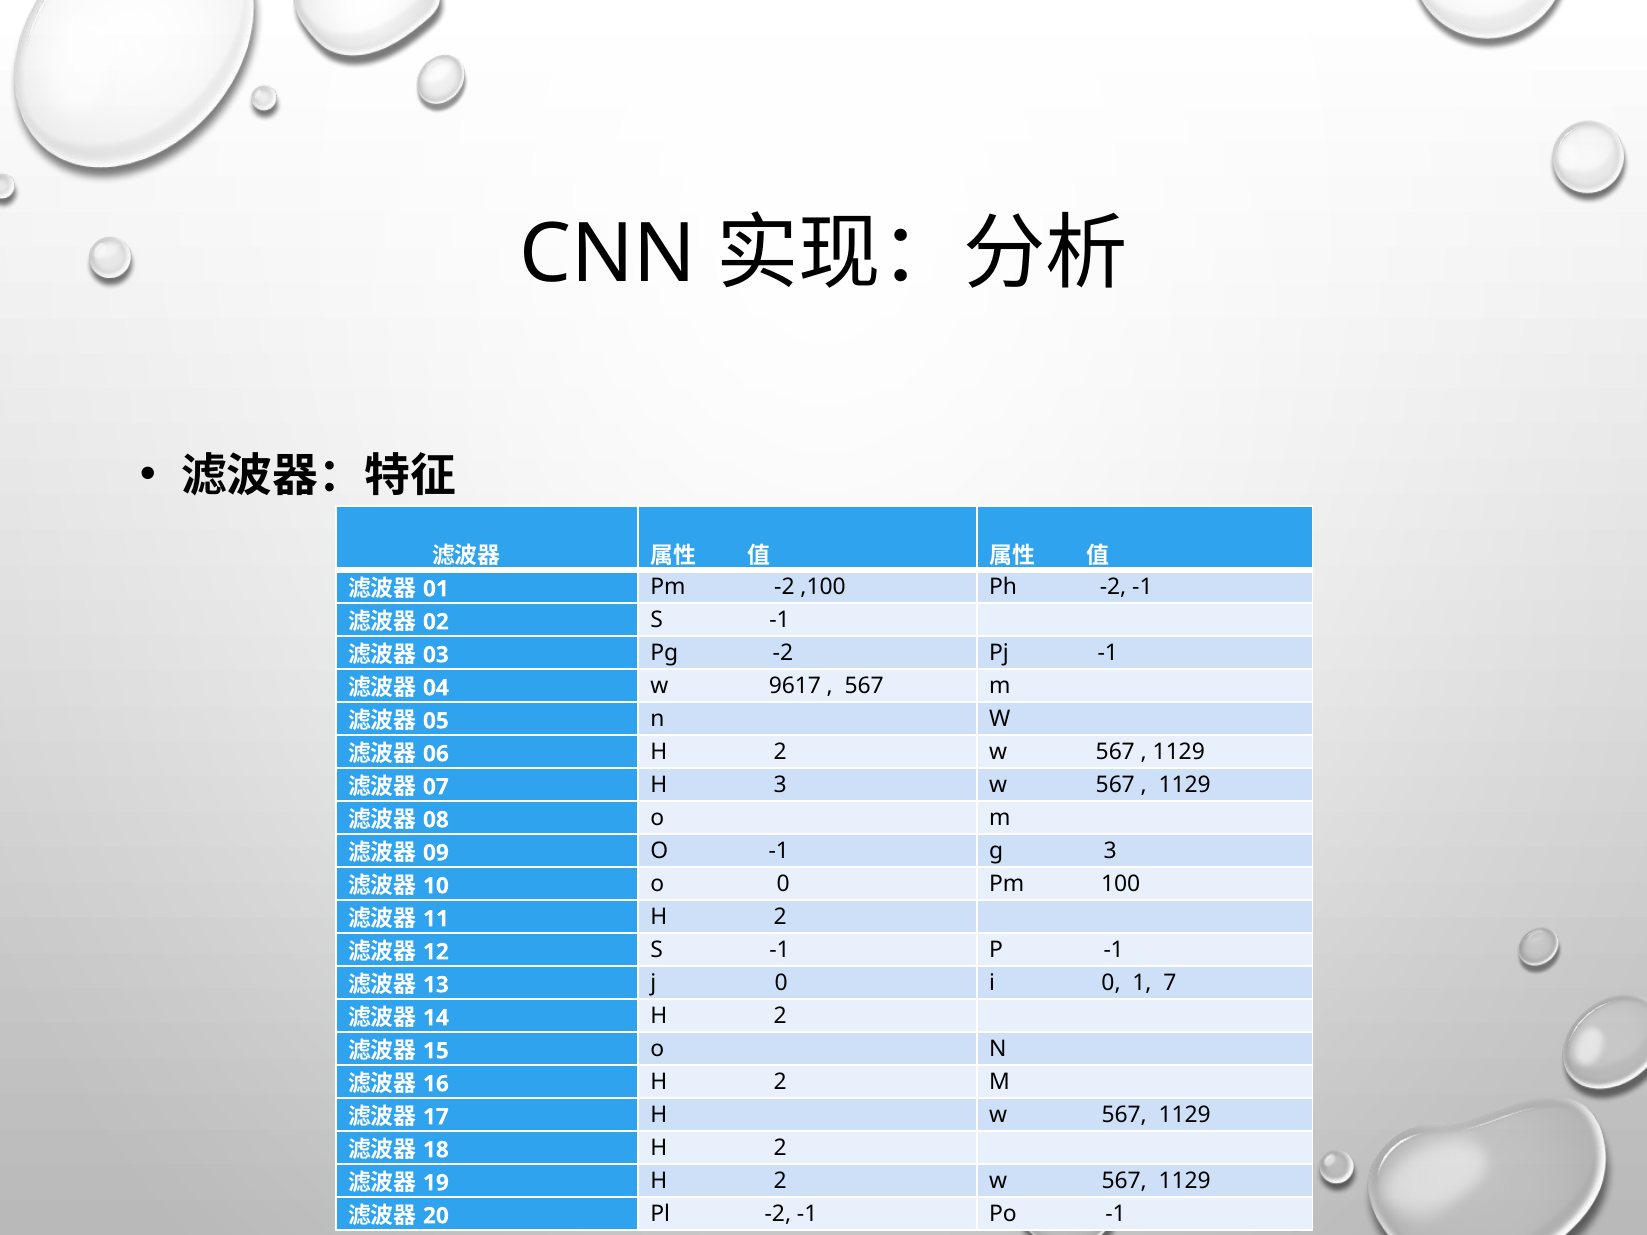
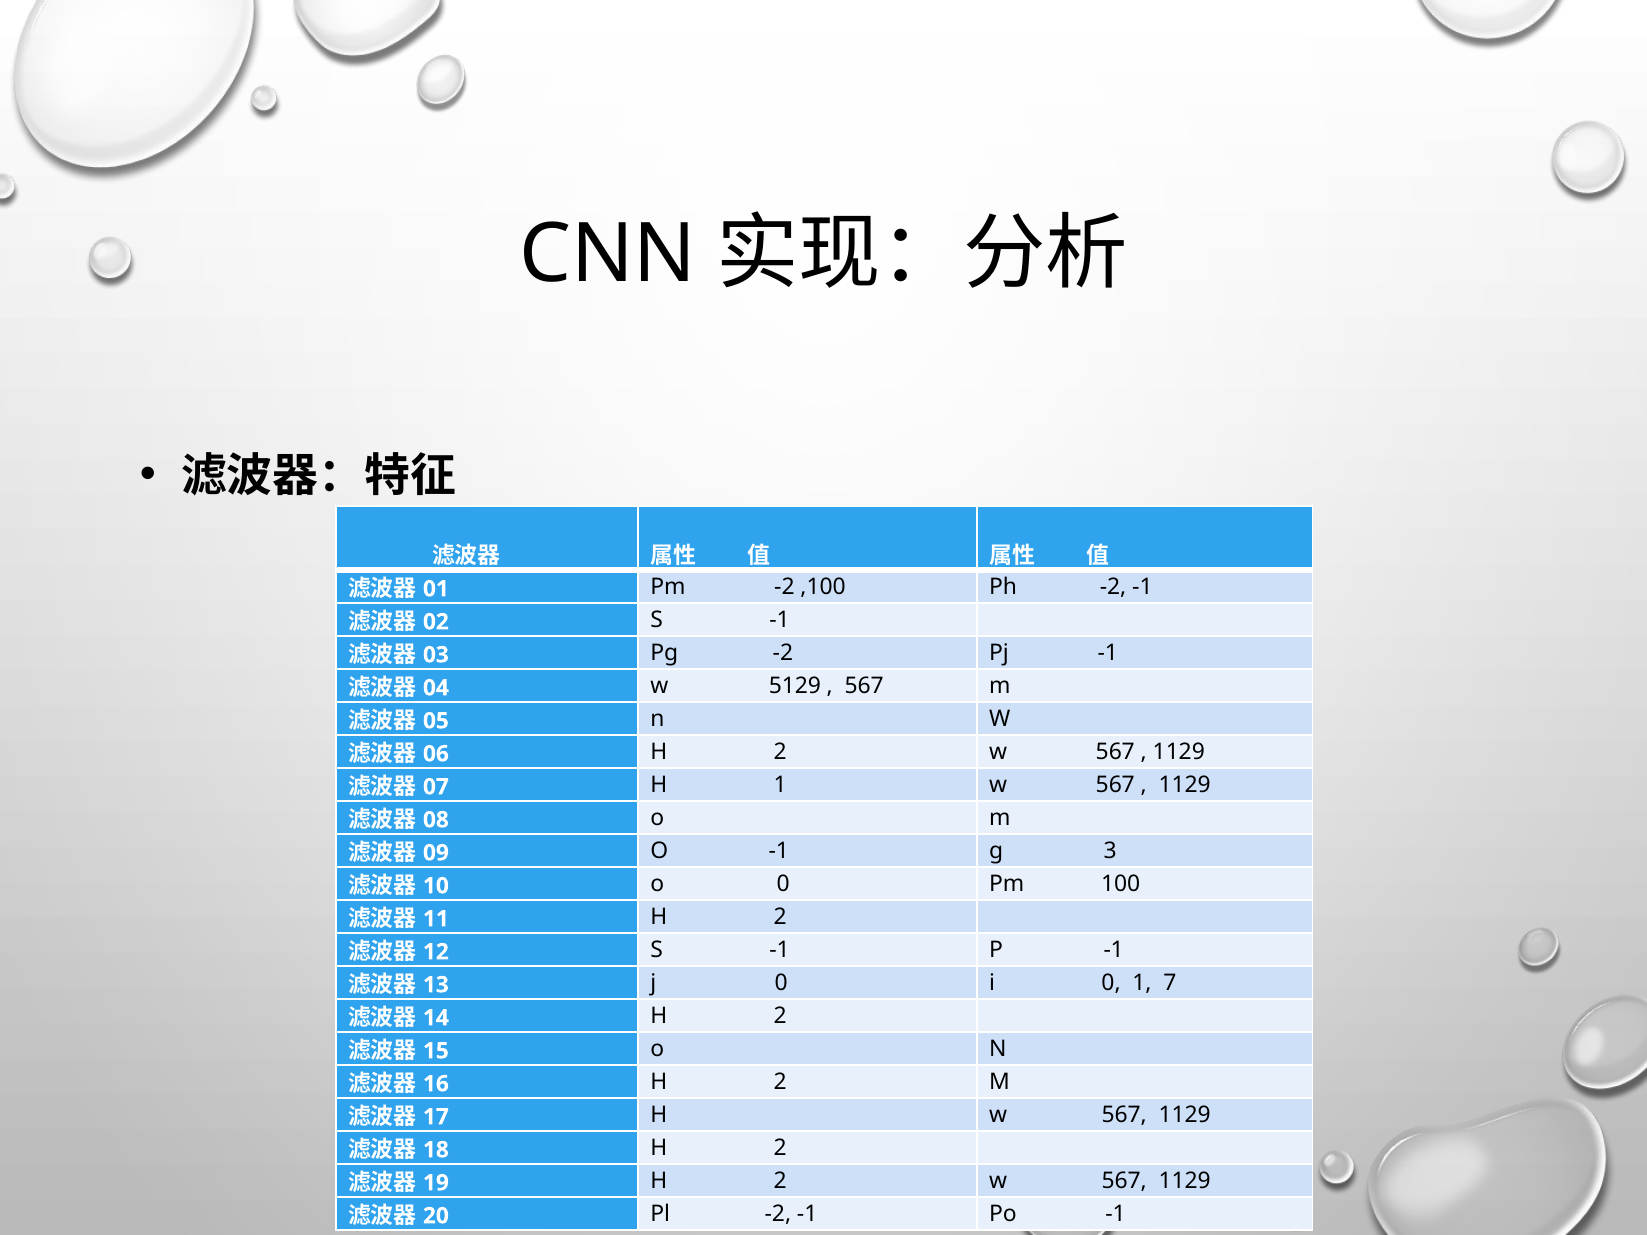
9617: 9617 -> 5129
H 3: 3 -> 1
